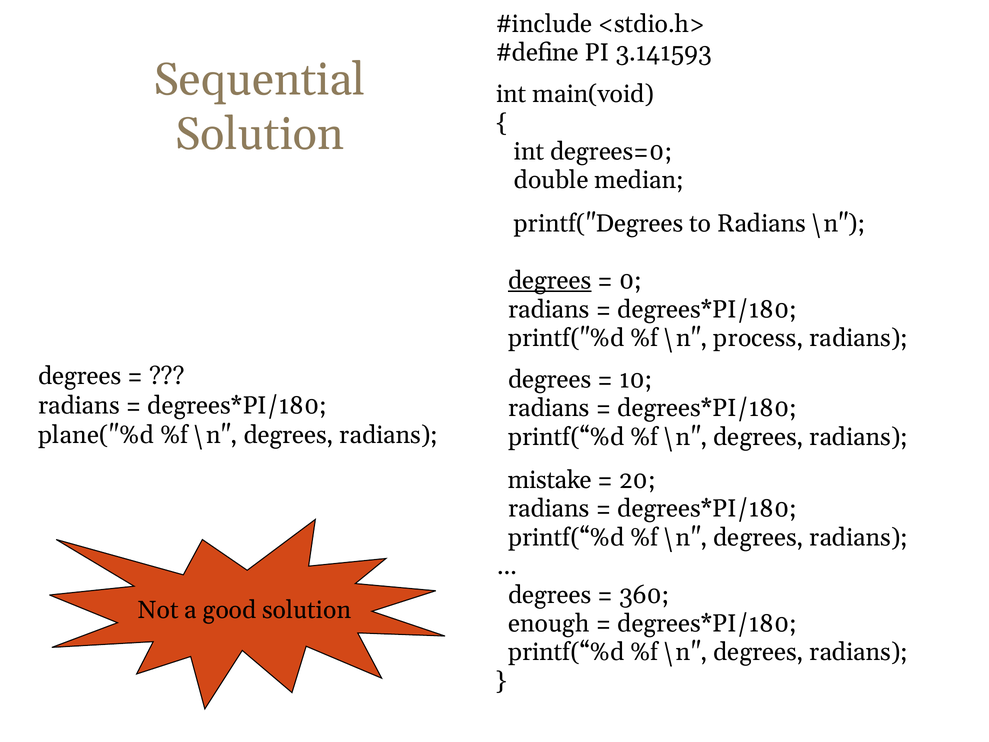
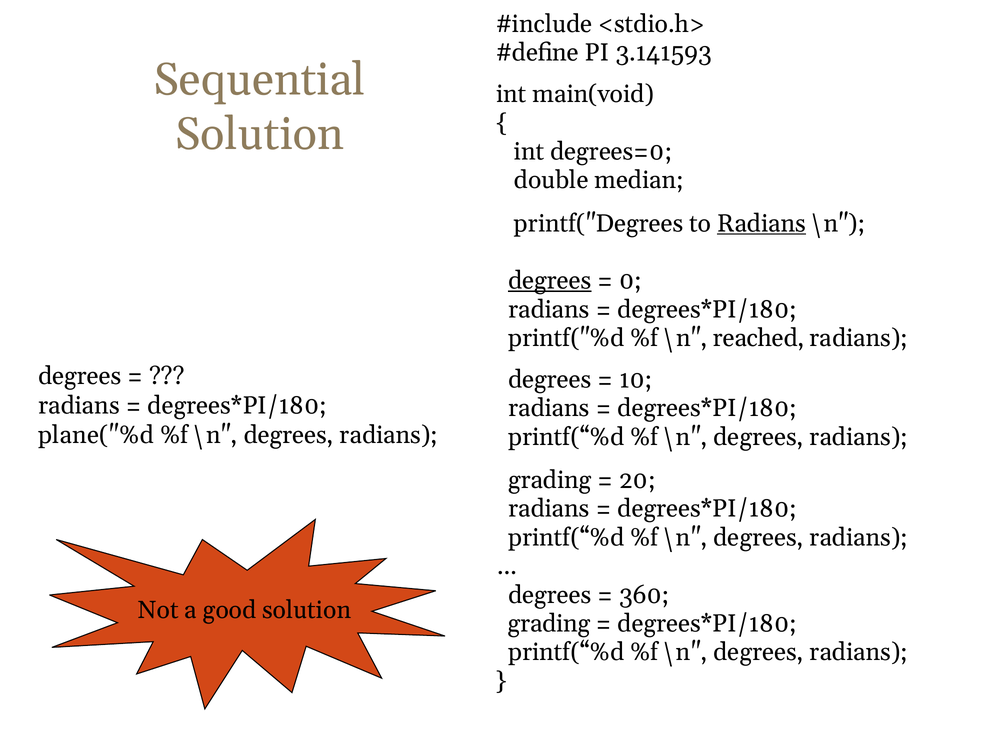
Radians at (762, 223) underline: none -> present
process: process -> reached
mistake at (550, 480): mistake -> grading
enough at (549, 623): enough -> grading
